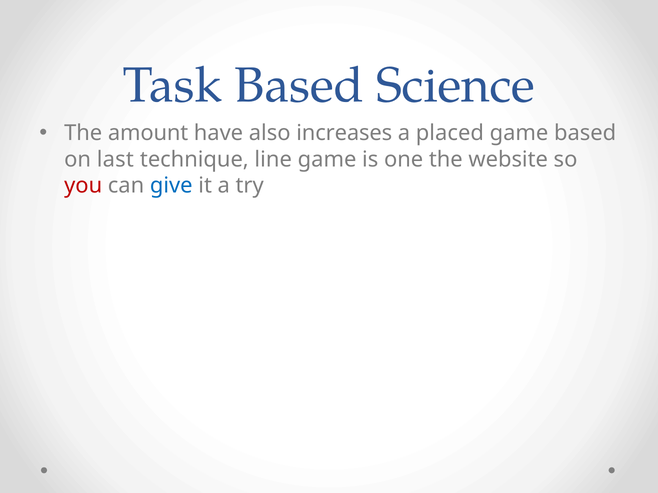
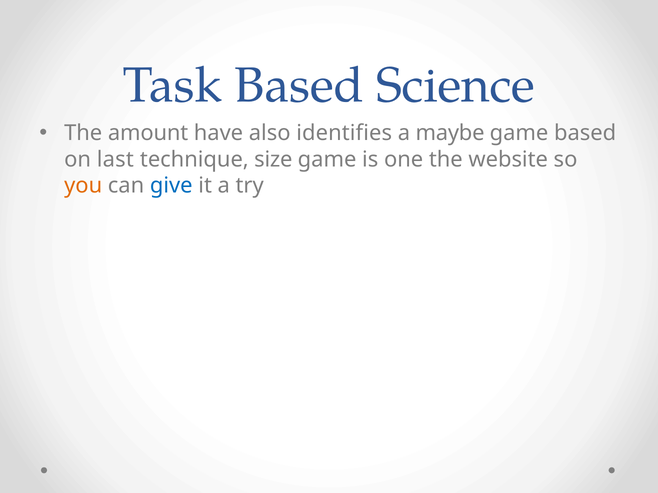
increases: increases -> identifies
placed: placed -> maybe
line: line -> size
you colour: red -> orange
